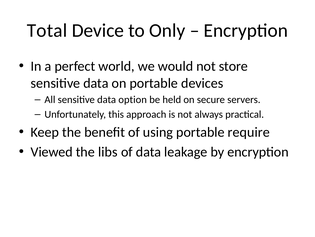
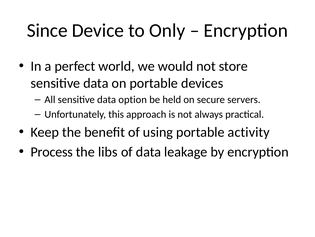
Total: Total -> Since
require: require -> activity
Viewed: Viewed -> Process
